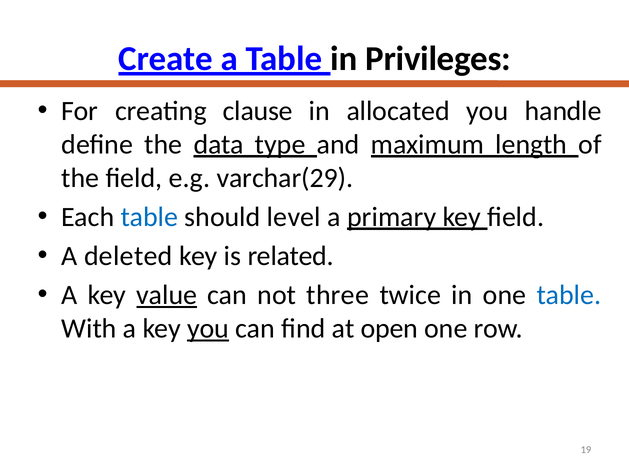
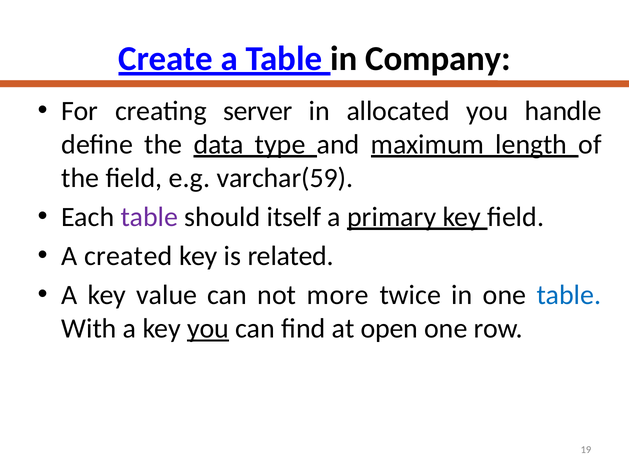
Privileges: Privileges -> Company
clause: clause -> server
varchar(29: varchar(29 -> varchar(59
table at (149, 217) colour: blue -> purple
level: level -> itself
deleted: deleted -> created
value underline: present -> none
three: three -> more
